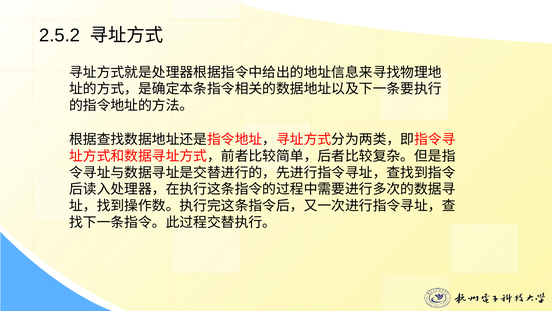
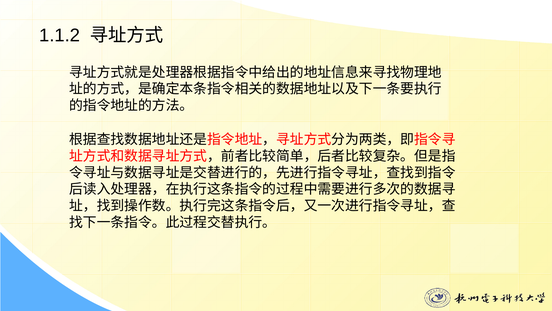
2.5.2: 2.5.2 -> 1.1.2
